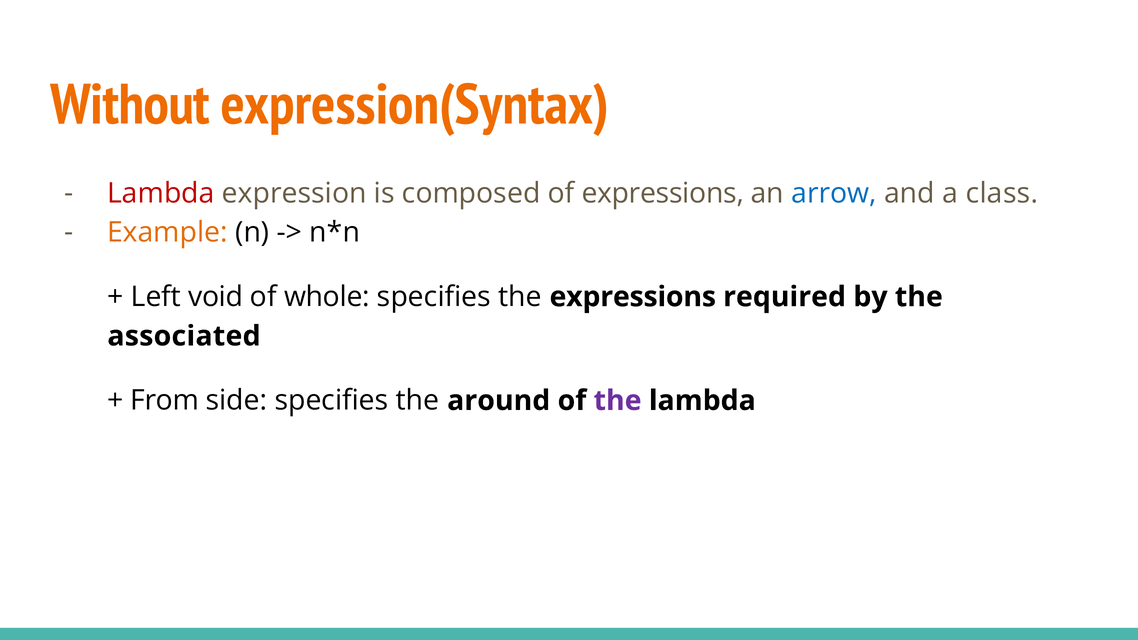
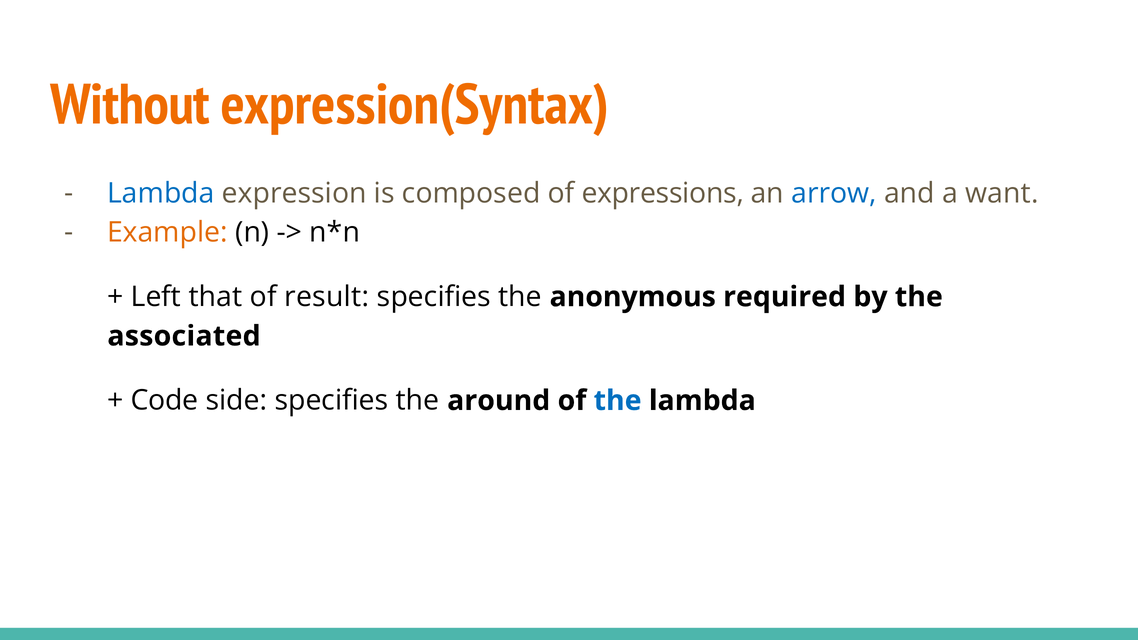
Lambda at (161, 193) colour: red -> blue
class: class -> want
void: void -> that
whole: whole -> result
the expressions: expressions -> anonymous
From: From -> Code
the at (618, 401) colour: purple -> blue
